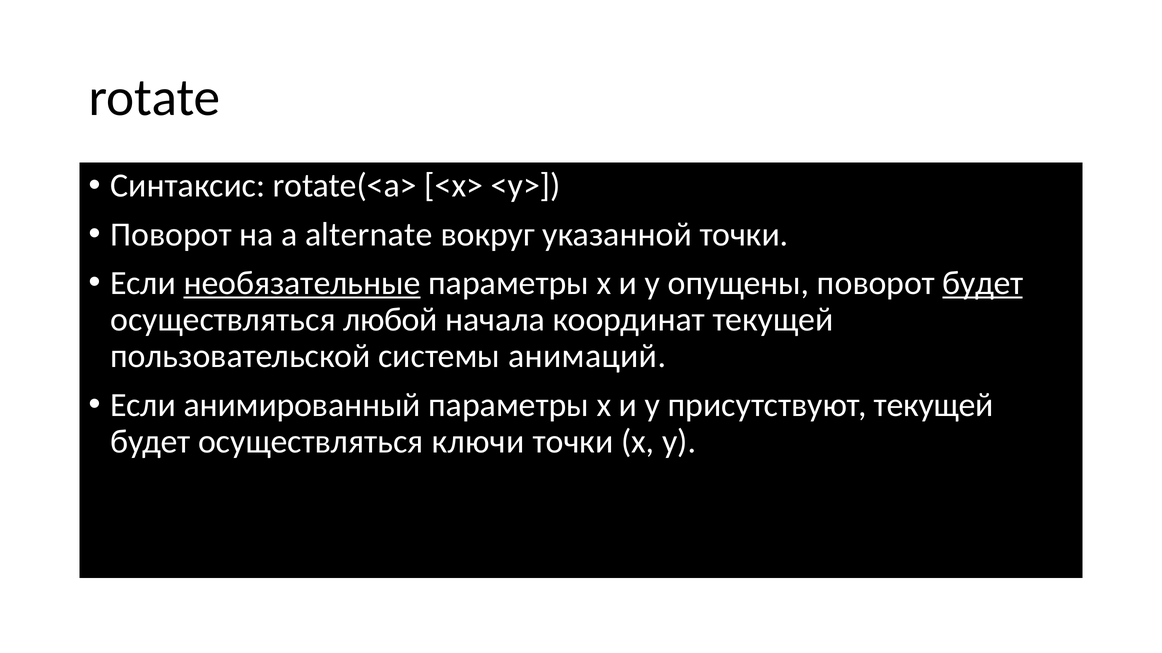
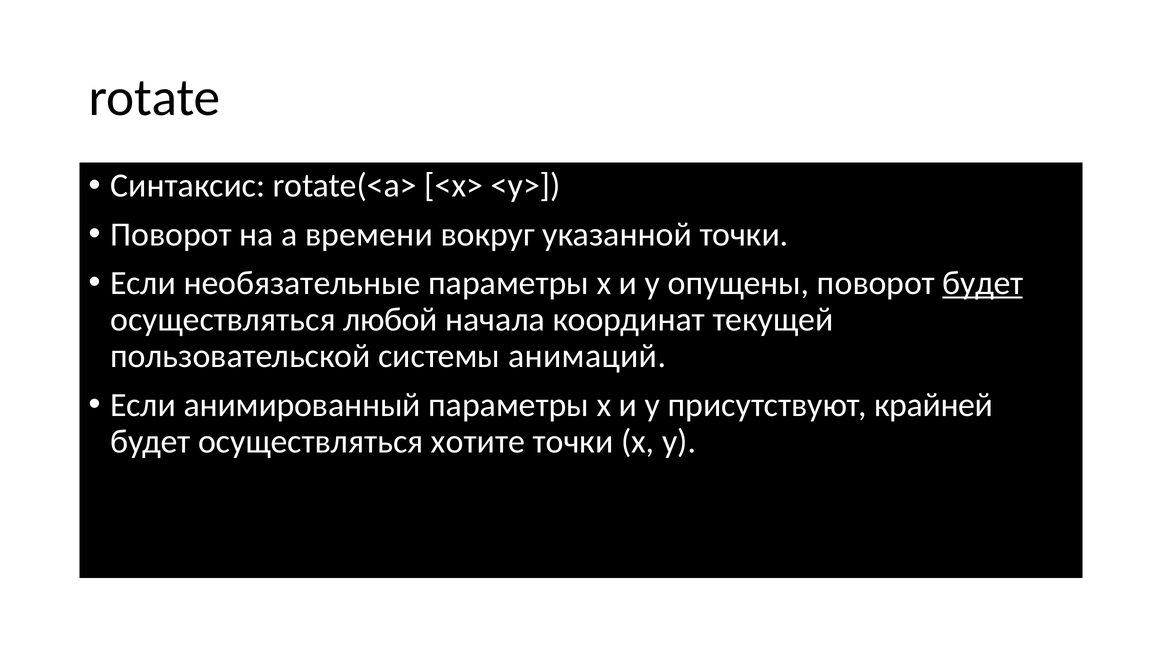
alternate: alternate -> времени
необязательные underline: present -> none
присутствуют текущей: текущей -> крайней
ключи: ключи -> хотите
